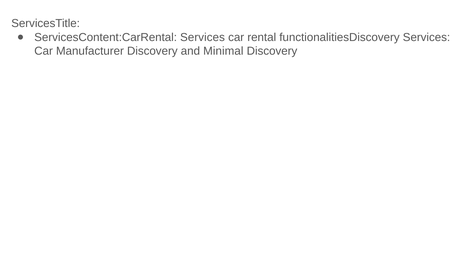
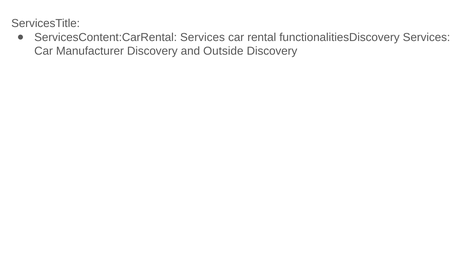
Minimal: Minimal -> Outside
